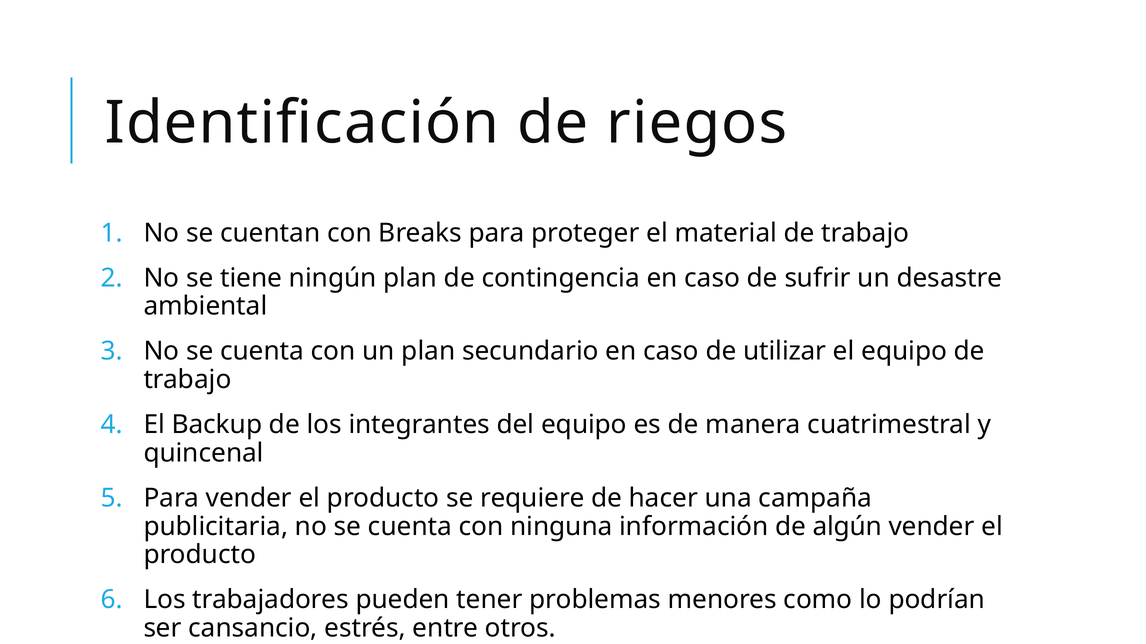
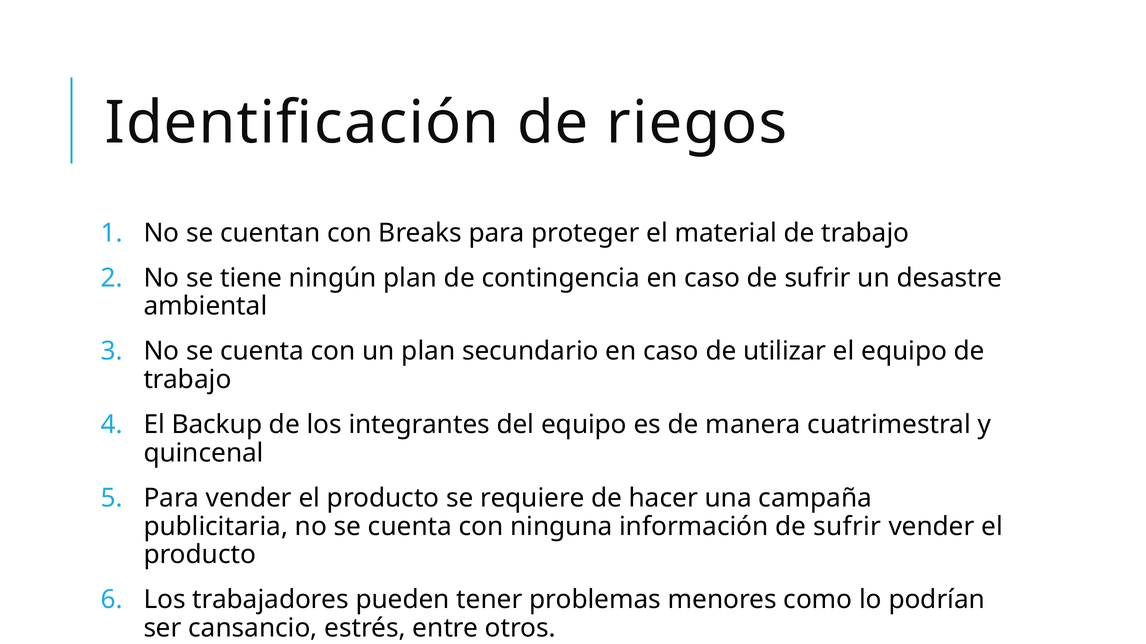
información de algún: algún -> sufrir
